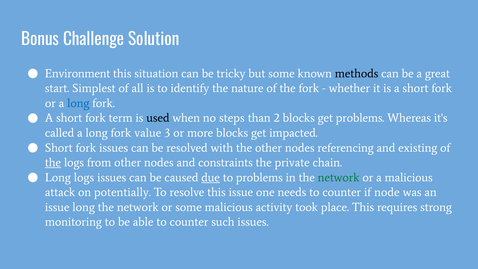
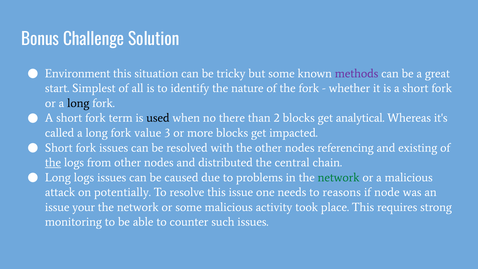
methods colour: black -> purple
long at (78, 103) colour: blue -> black
steps: steps -> there
get problems: problems -> analytical
constraints: constraints -> distributed
private: private -> central
due underline: present -> none
needs to counter: counter -> reasons
issue long: long -> your
